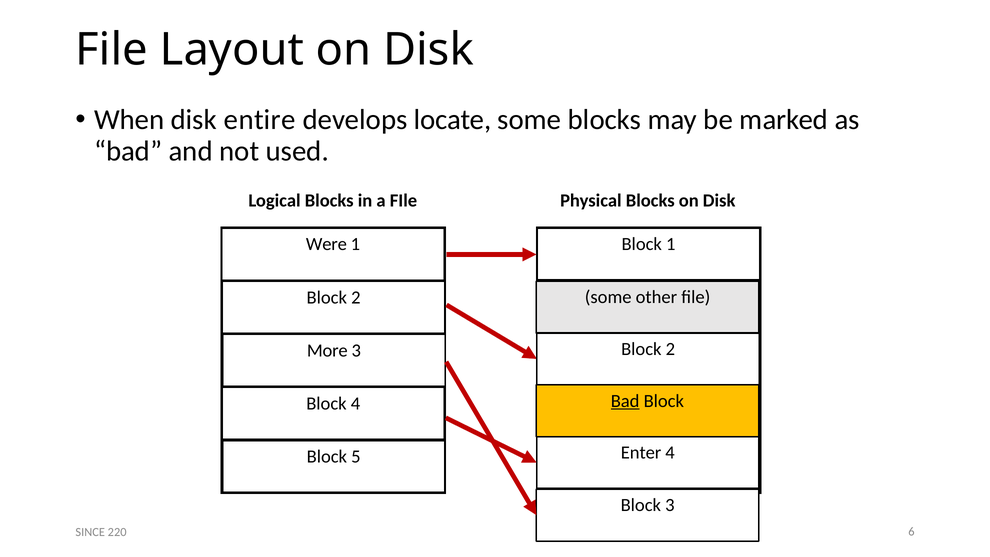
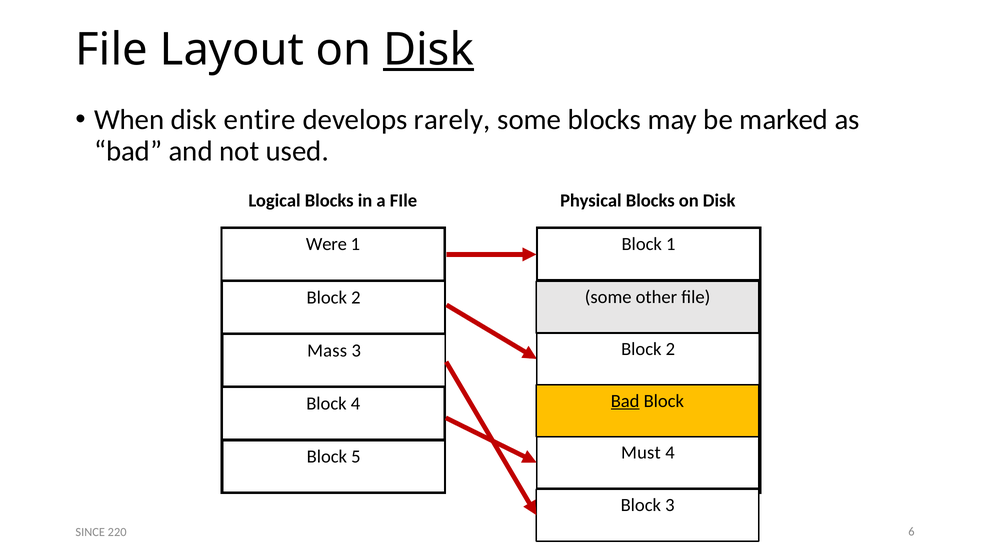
Disk at (428, 50) underline: none -> present
locate: locate -> rarely
More: More -> Mass
Enter: Enter -> Must
